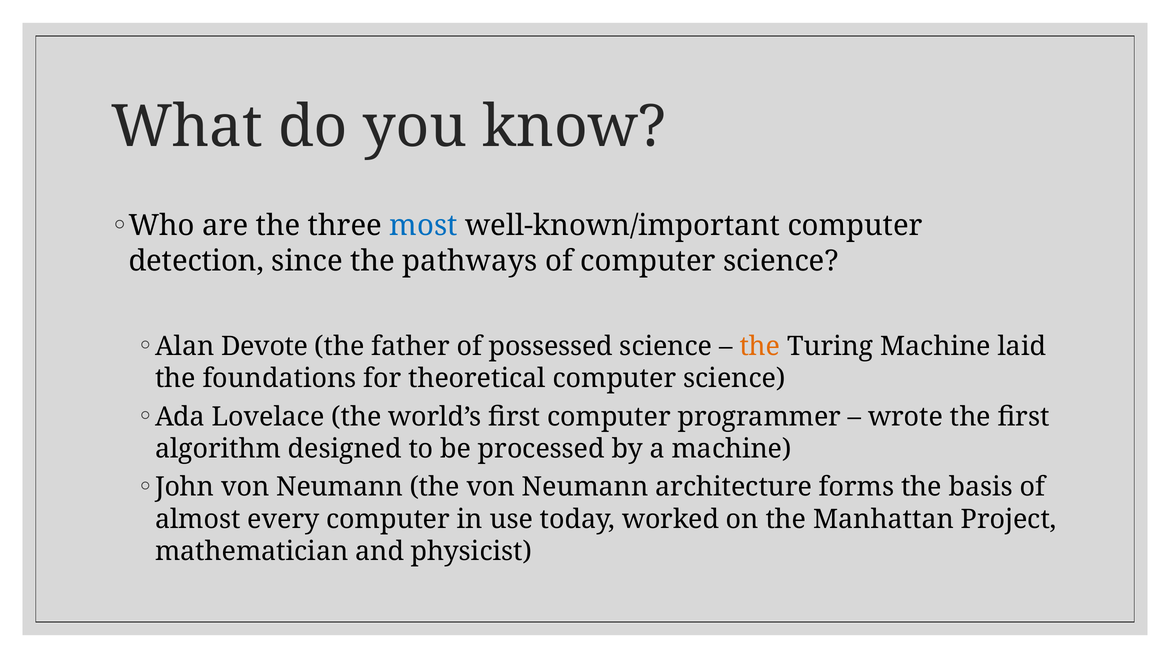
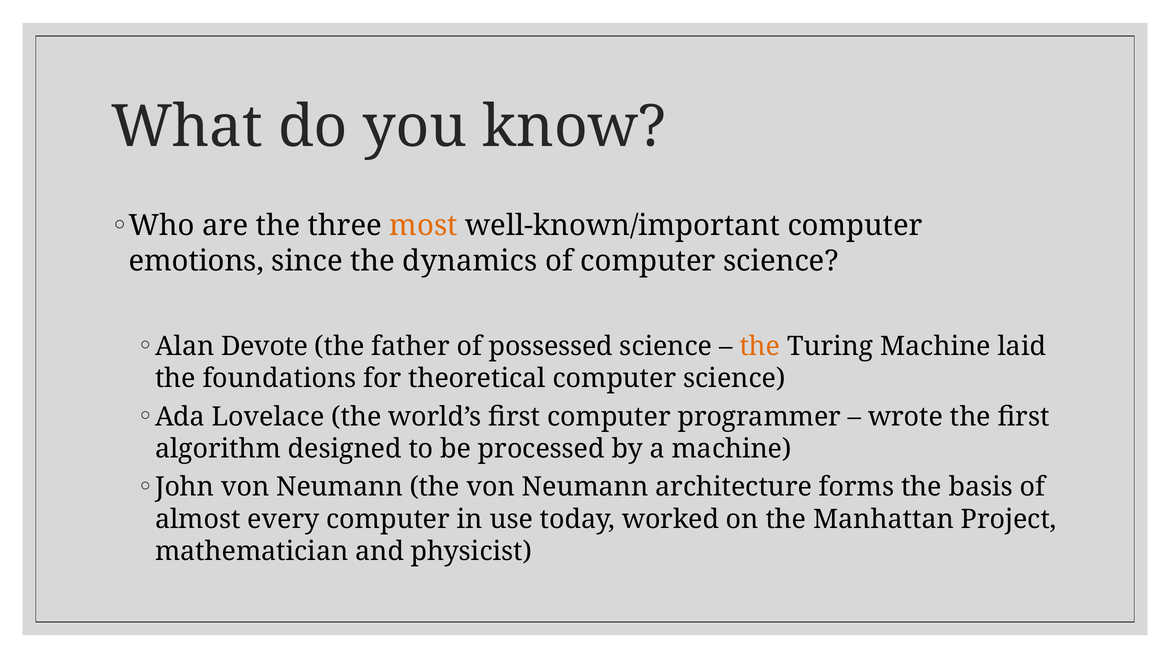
most colour: blue -> orange
detection: detection -> emotions
pathways: pathways -> dynamics
